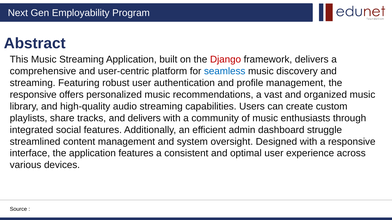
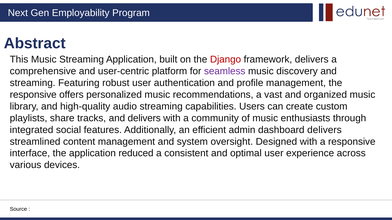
seamless colour: blue -> purple
dashboard struggle: struggle -> delivers
application features: features -> reduced
